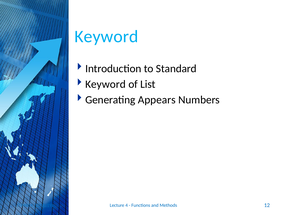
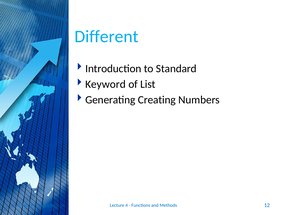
Keyword at (106, 37): Keyword -> Different
Appears: Appears -> Creating
